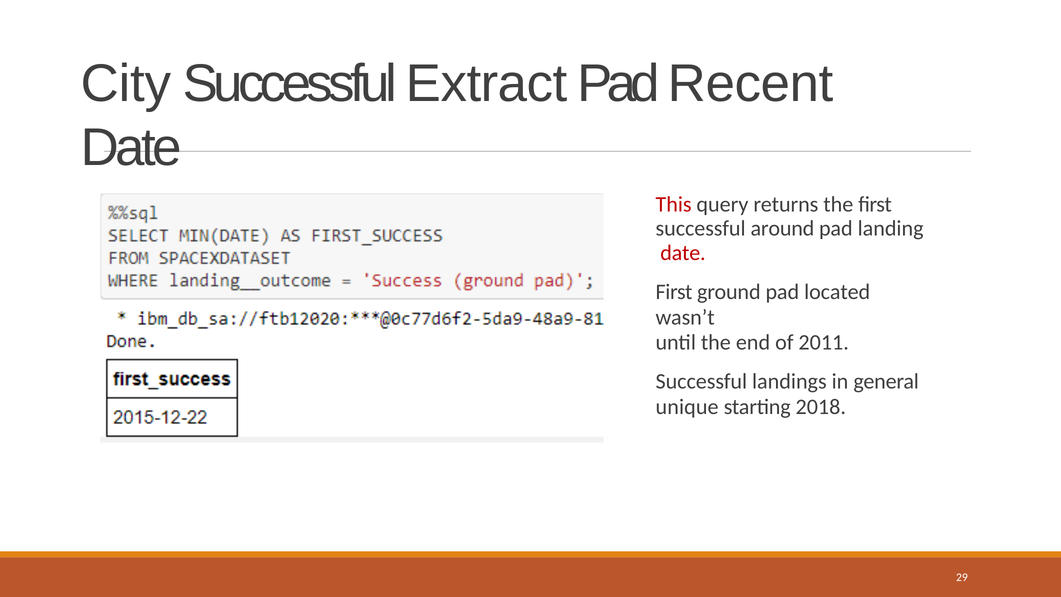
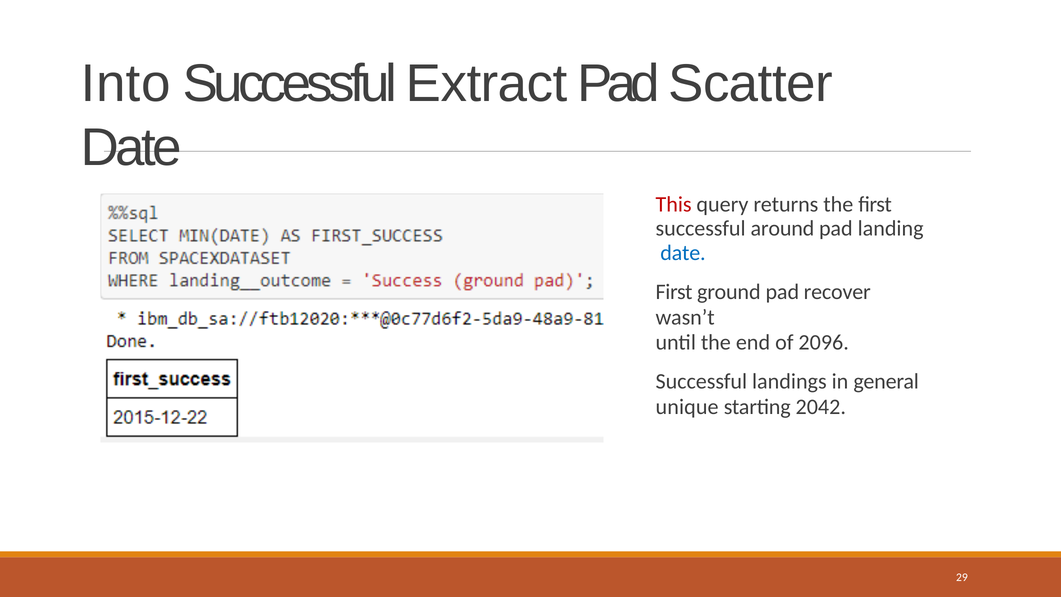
City: City -> Into
Recent: Recent -> Scatter
date at (683, 253) colour: red -> blue
located: located -> recover
2011: 2011 -> 2096
2018: 2018 -> 2042
